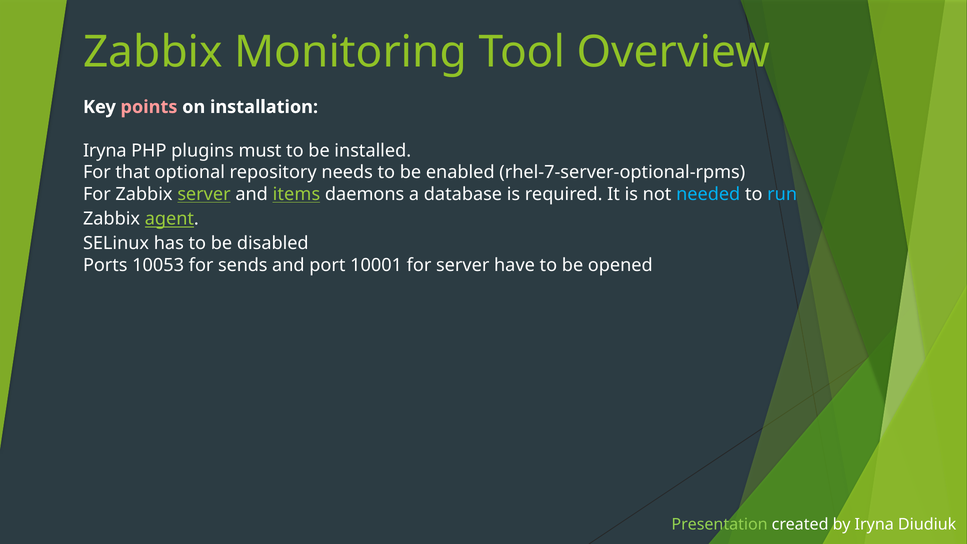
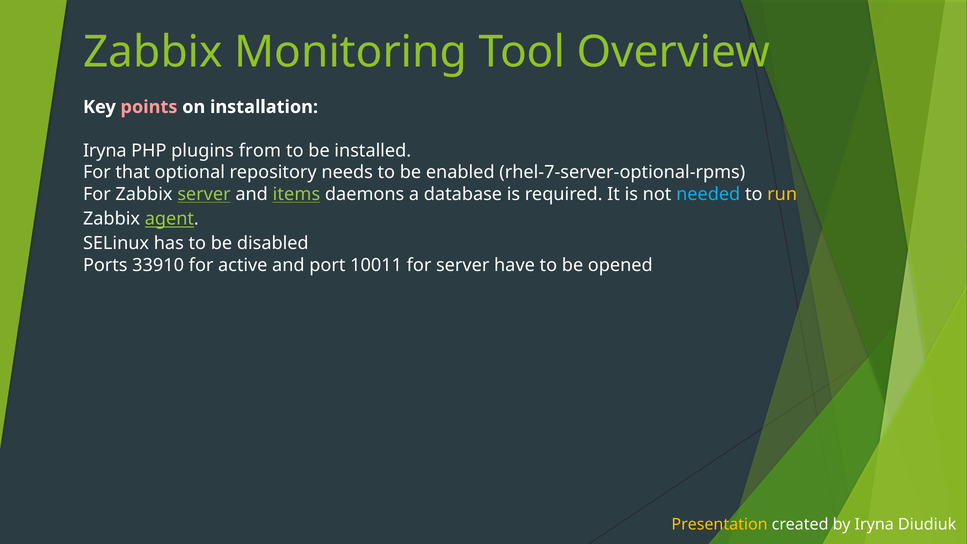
must: must -> from
run colour: light blue -> yellow
10053: 10053 -> 33910
sends: sends -> active
10001: 10001 -> 10011
Presentation colour: light green -> yellow
